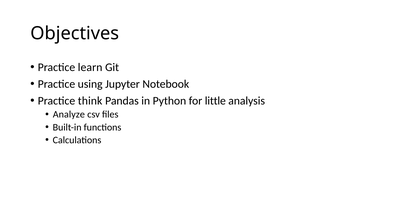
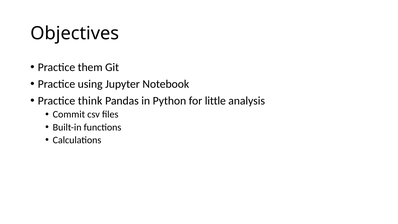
learn: learn -> them
Analyze: Analyze -> Commit
